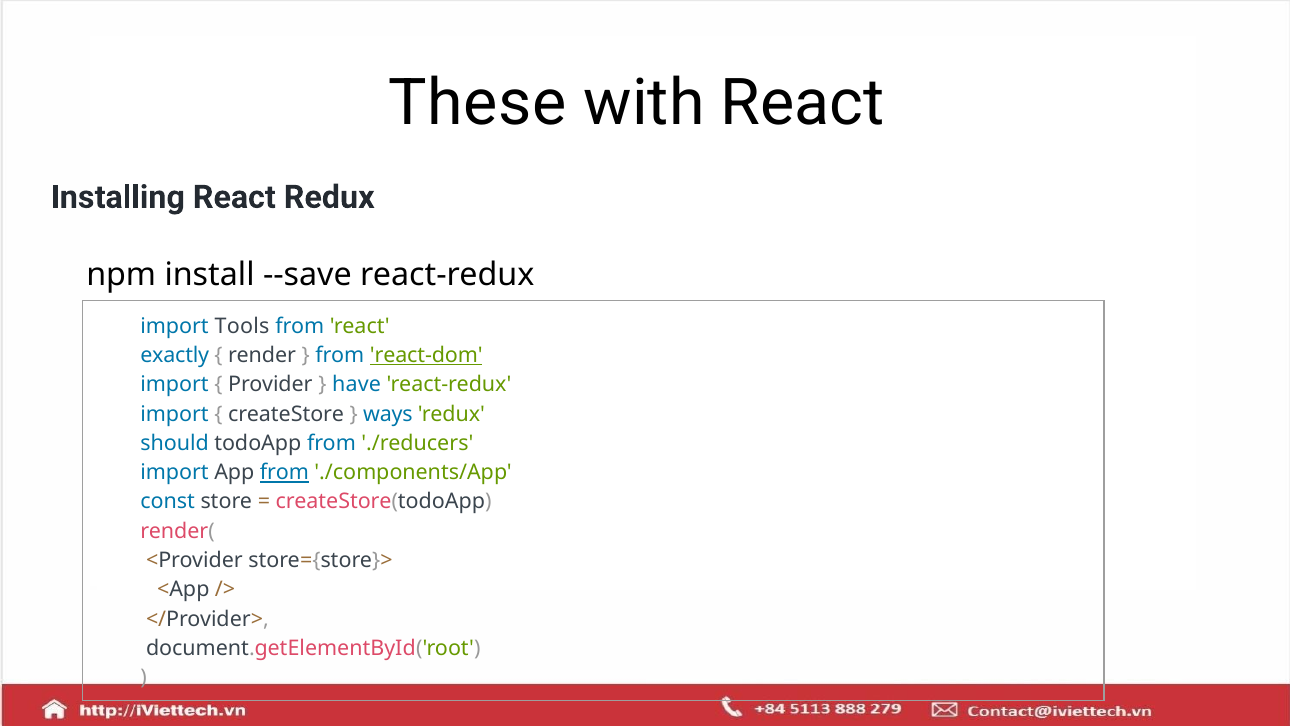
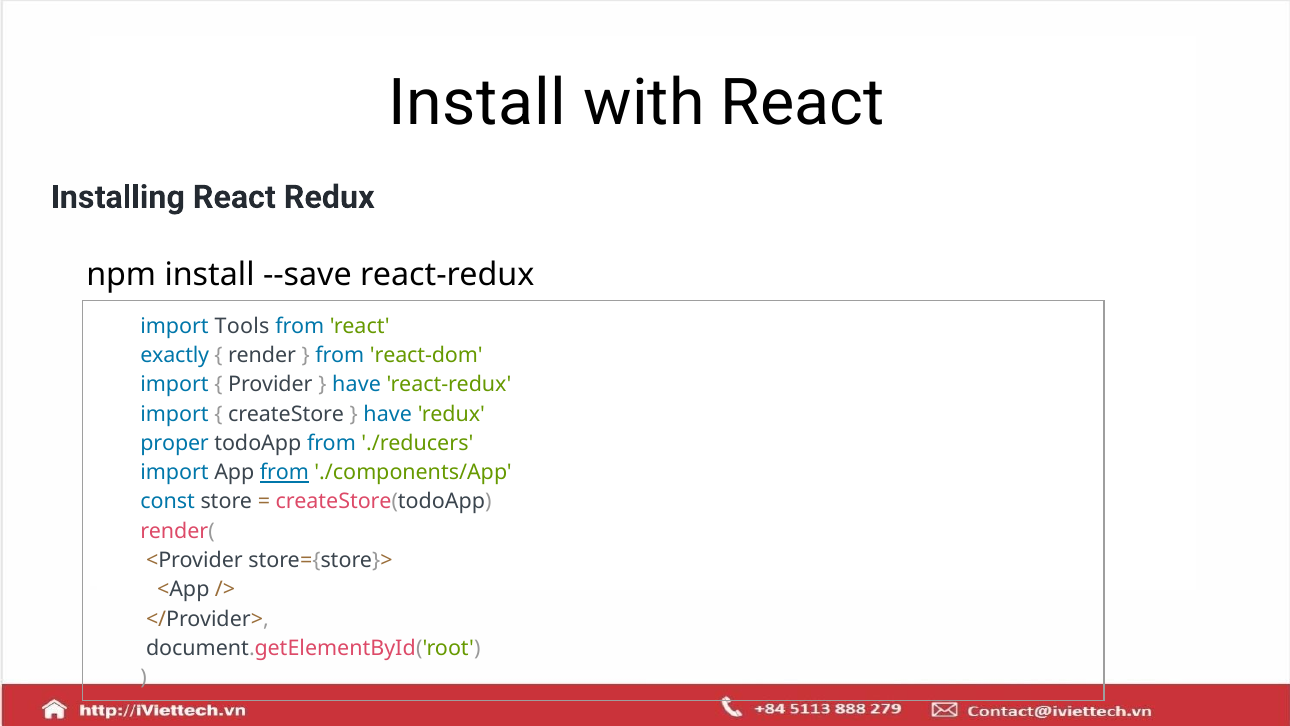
These at (477, 103): These -> Install
react-dom underline: present -> none
ways at (388, 414): ways -> have
should: should -> proper
